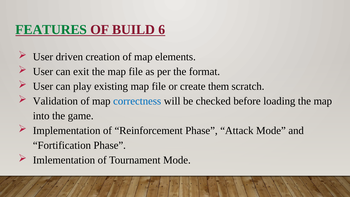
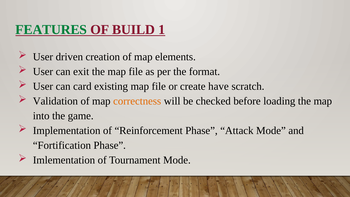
6: 6 -> 1
play: play -> card
them: them -> have
correctness colour: blue -> orange
